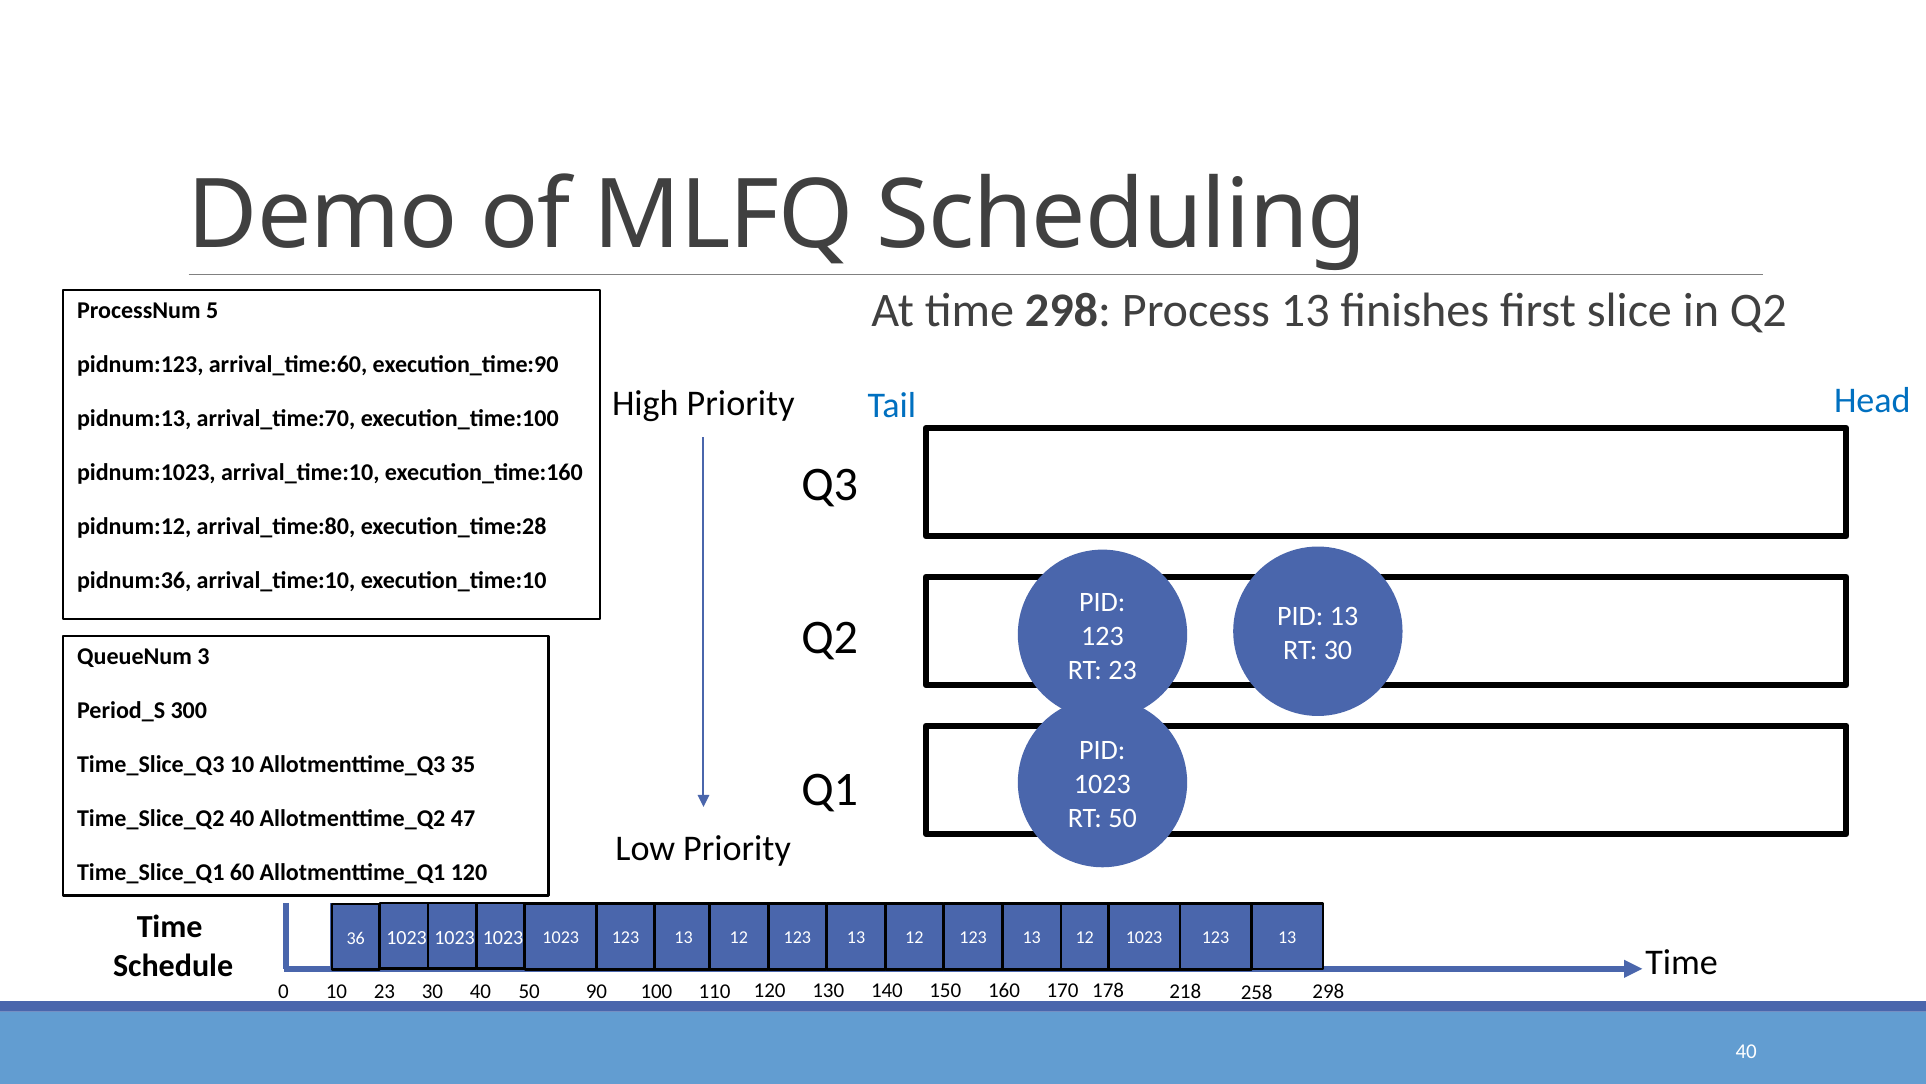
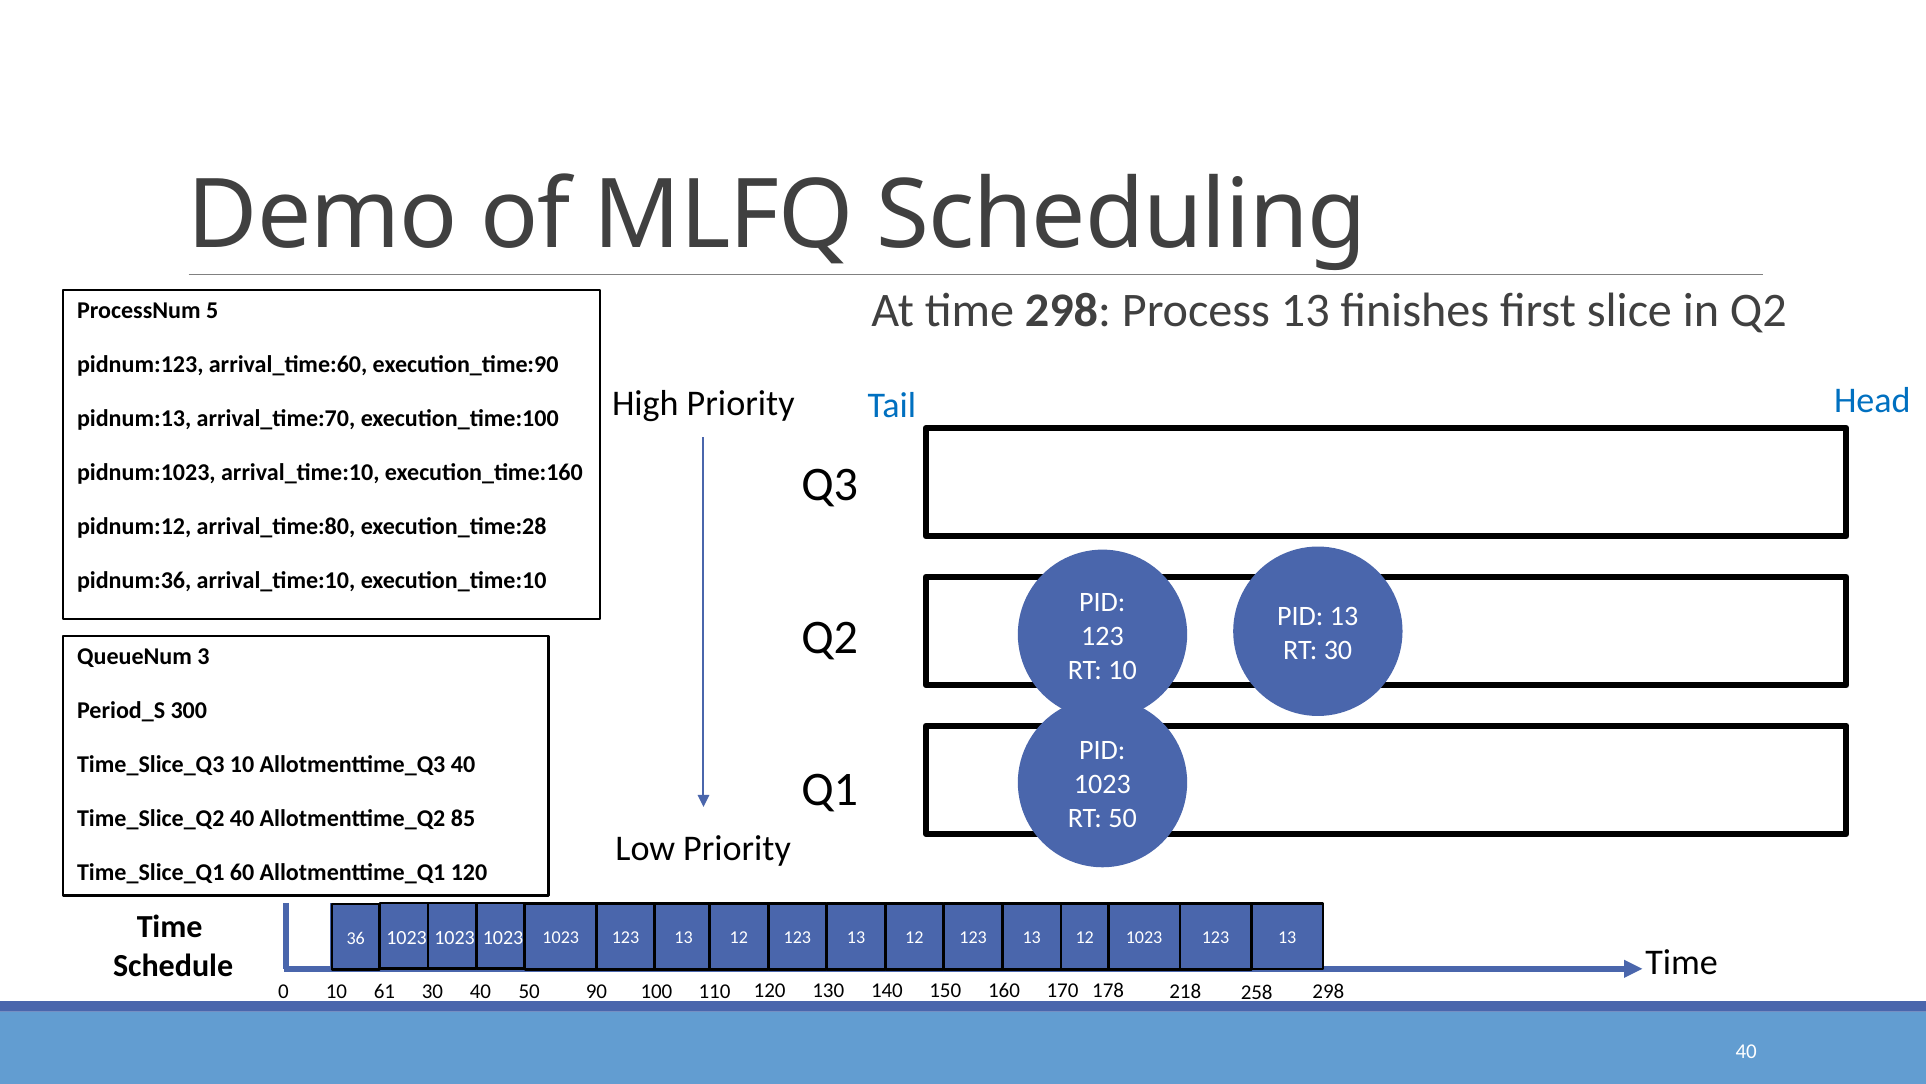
RT 23: 23 -> 10
Allotmenttime_Q3 35: 35 -> 40
47: 47 -> 85
10 23: 23 -> 61
